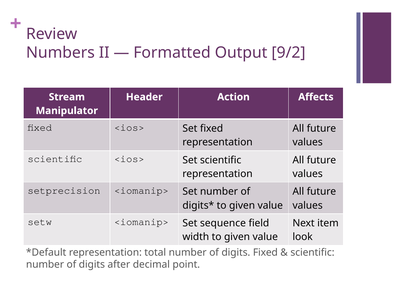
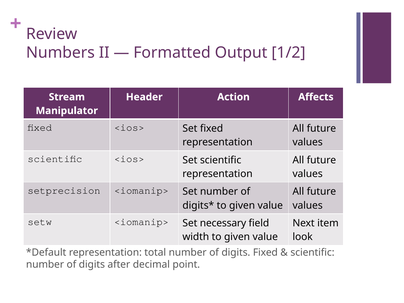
9/2: 9/2 -> 1/2
sequence: sequence -> necessary
